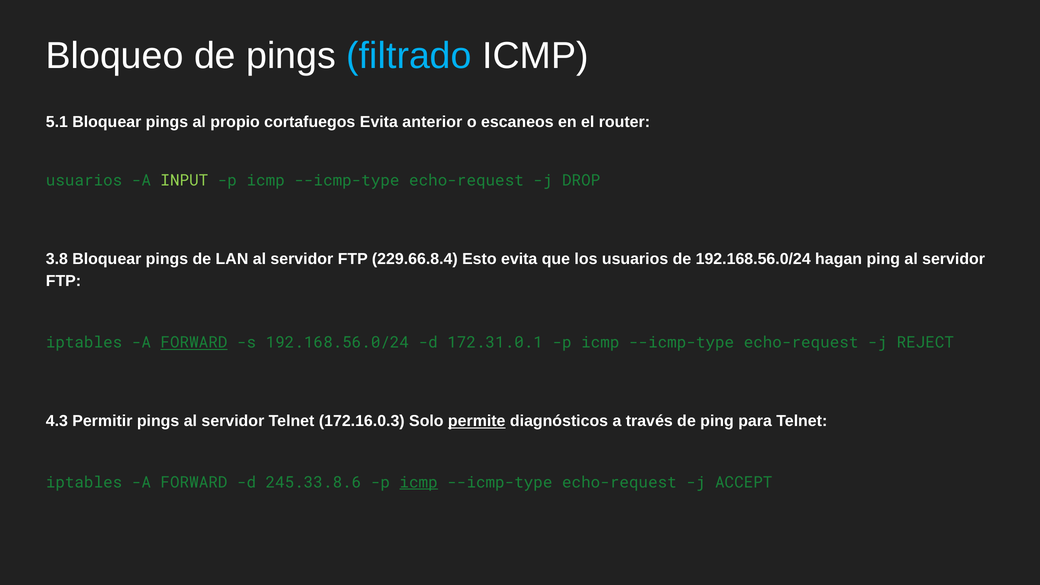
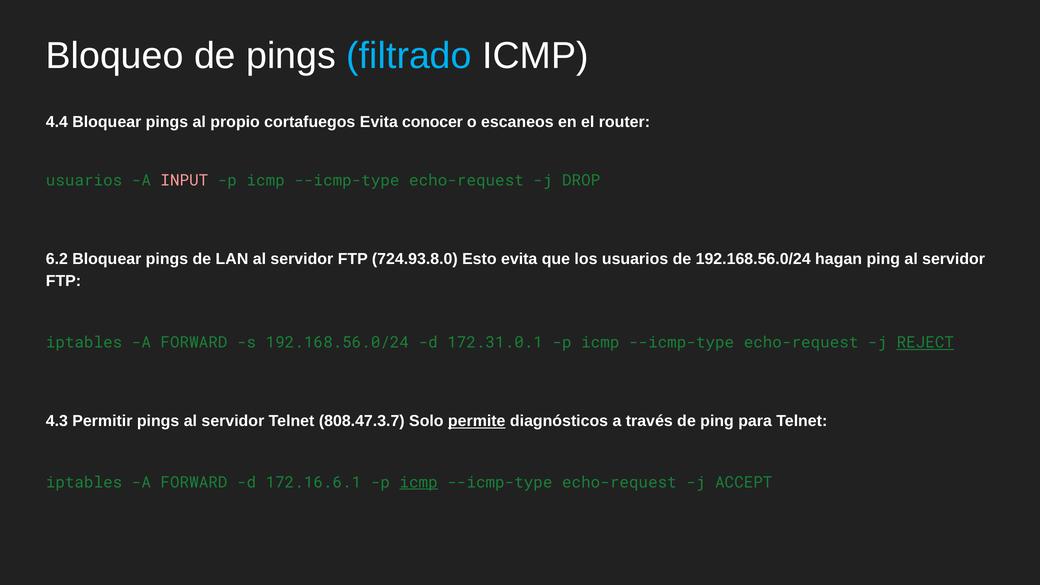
5.1: 5.1 -> 4.4
anterior: anterior -> conocer
INPUT colour: light green -> pink
3.8: 3.8 -> 6.2
229.66.8.4: 229.66.8.4 -> 724.93.8.0
FORWARD at (194, 343) underline: present -> none
REJECT underline: none -> present
172.16.0.3: 172.16.0.3 -> 808.47.3.7
245.33.8.6: 245.33.8.6 -> 172.16.6.1
